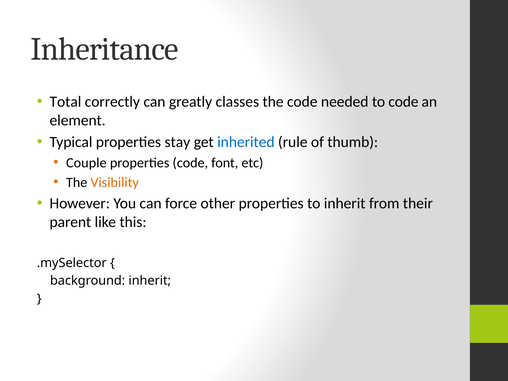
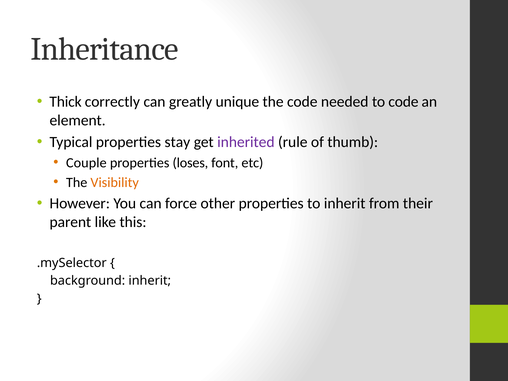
Total: Total -> Thick
classes: classes -> unique
inherited colour: blue -> purple
properties code: code -> loses
